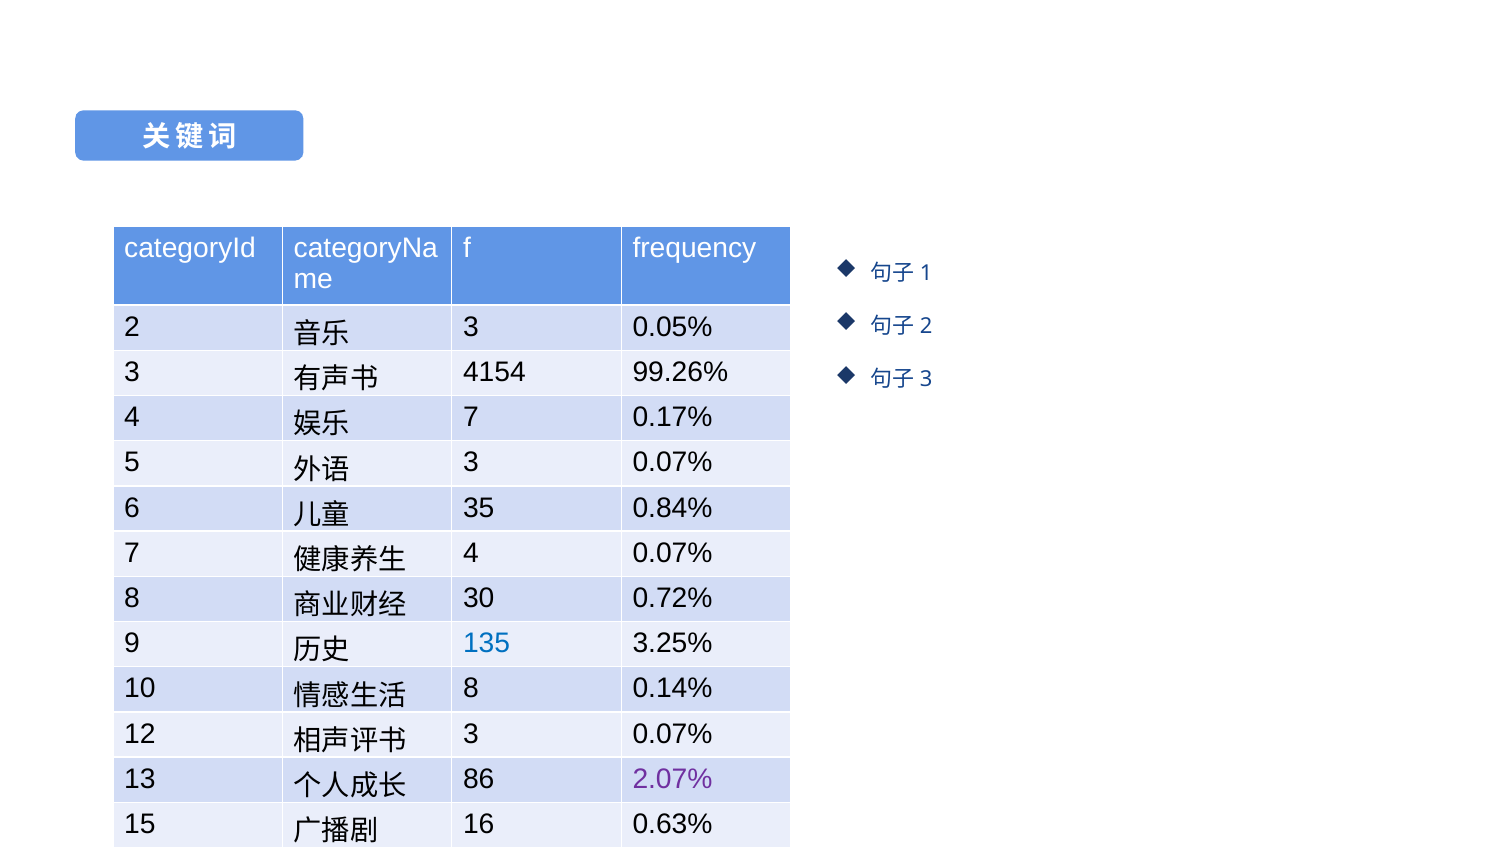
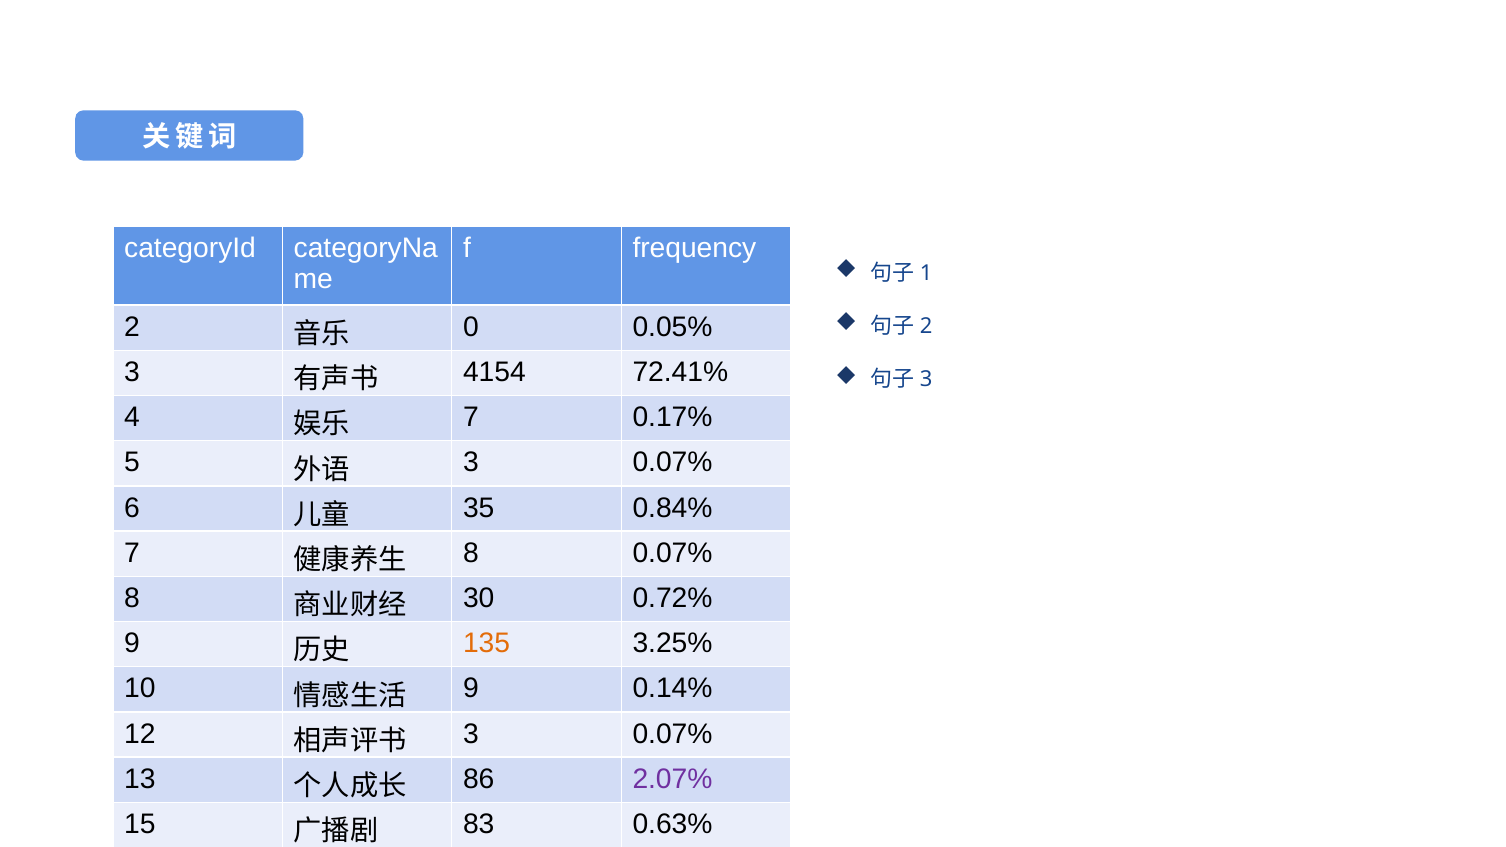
3 at (471, 327): 3 -> 0
99.26%: 99.26% -> 72.41%
4 at (471, 553): 4 -> 8
135 colour: blue -> orange
8 at (471, 689): 8 -> 9
16: 16 -> 83
